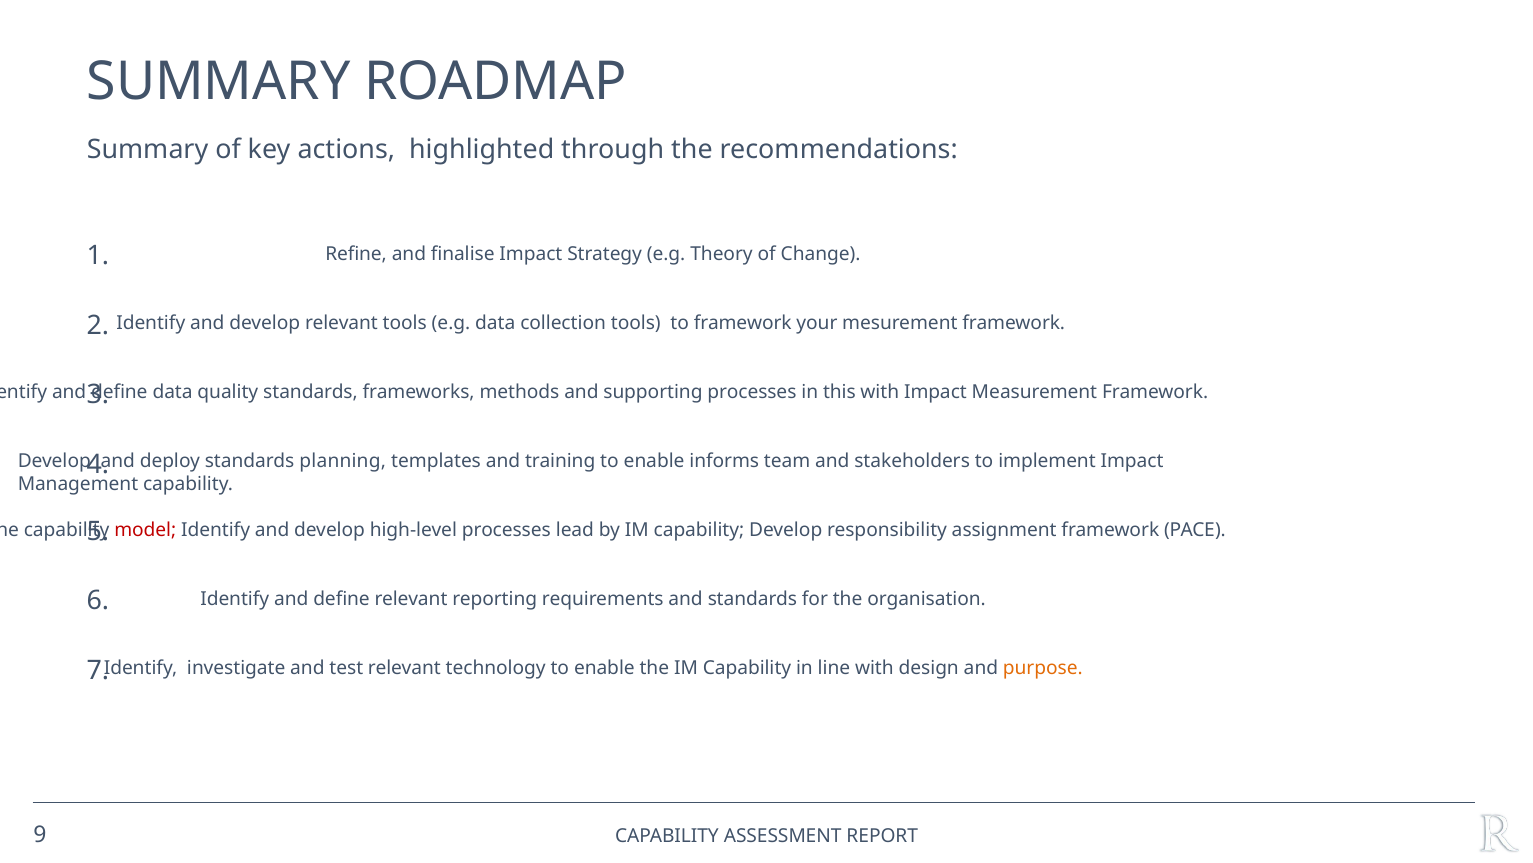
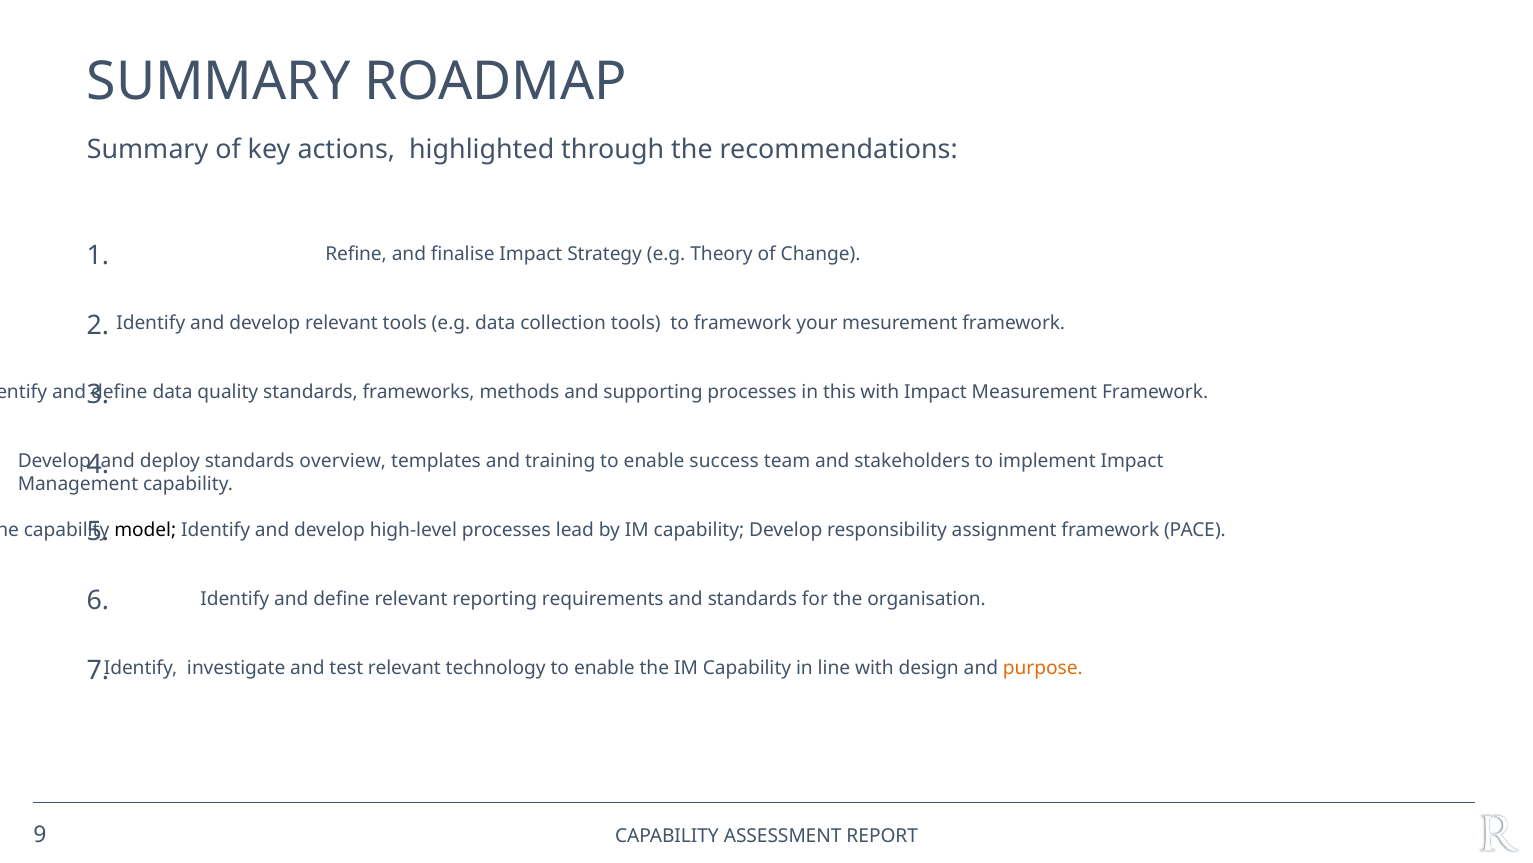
planning: planning -> overview
informs: informs -> success
model colour: red -> black
